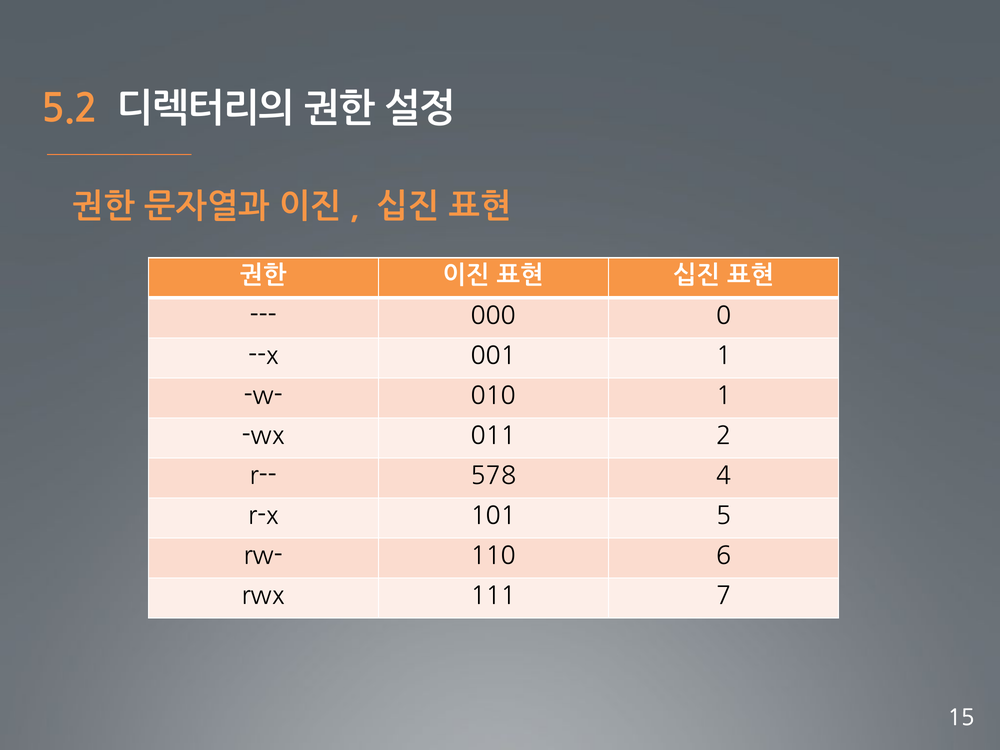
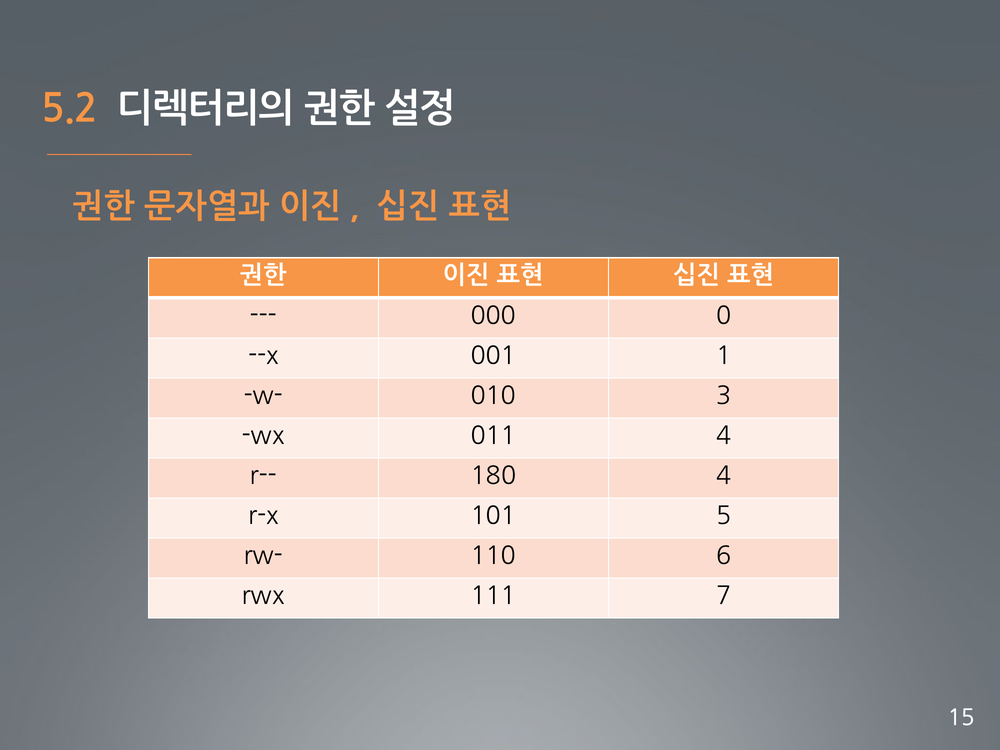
010 1: 1 -> 3
011 2: 2 -> 4
578: 578 -> 180
